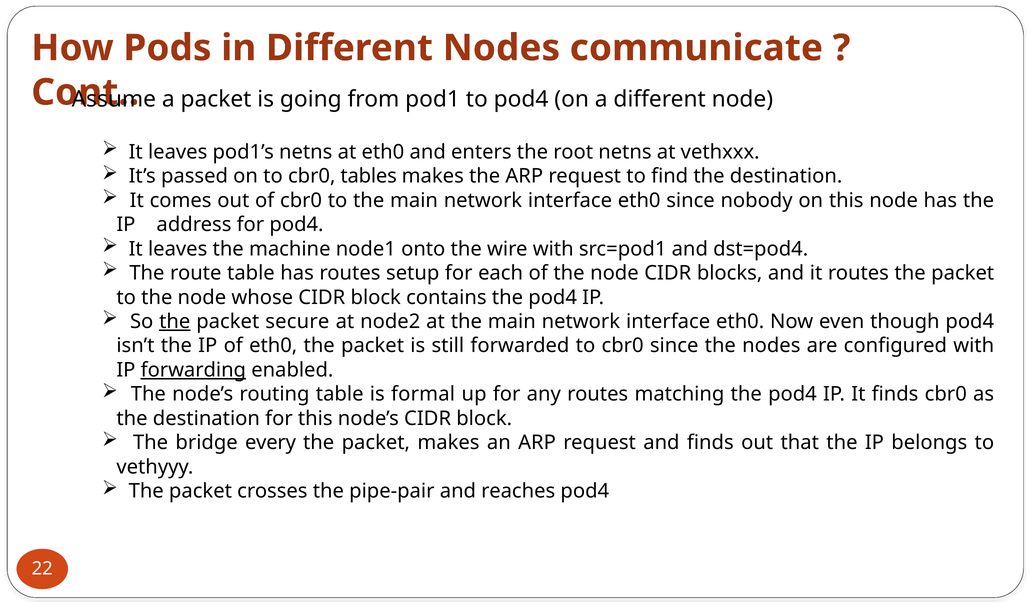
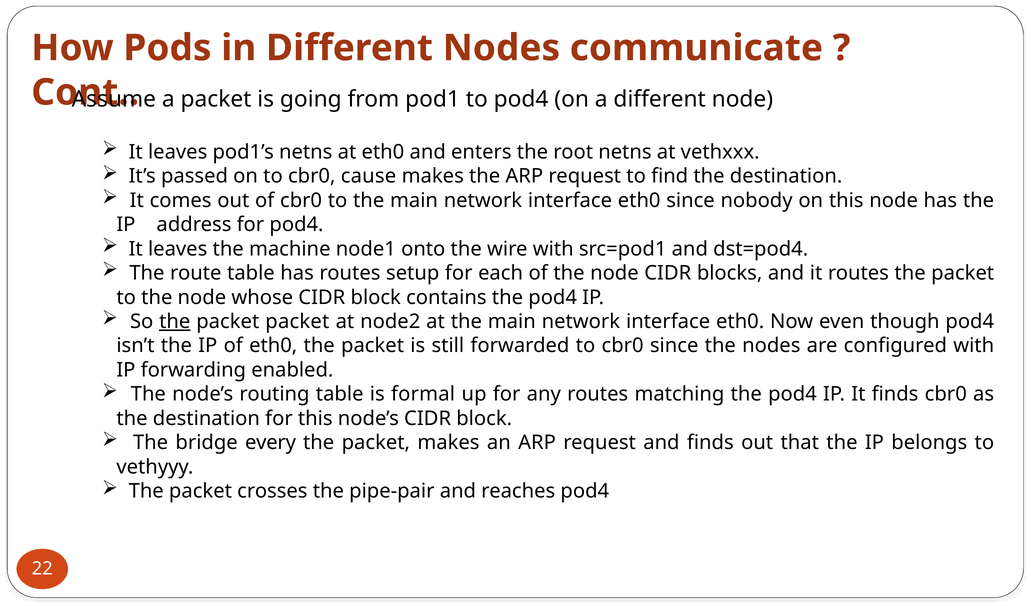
tables: tables -> cause
packet secure: secure -> packet
forwarding underline: present -> none
